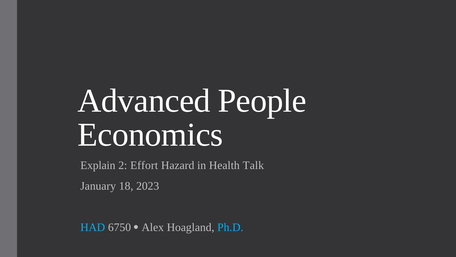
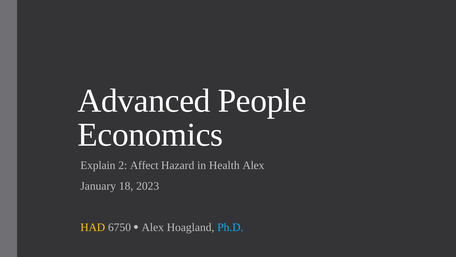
Effort: Effort -> Affect
Health Talk: Talk -> Alex
HAD colour: light blue -> yellow
